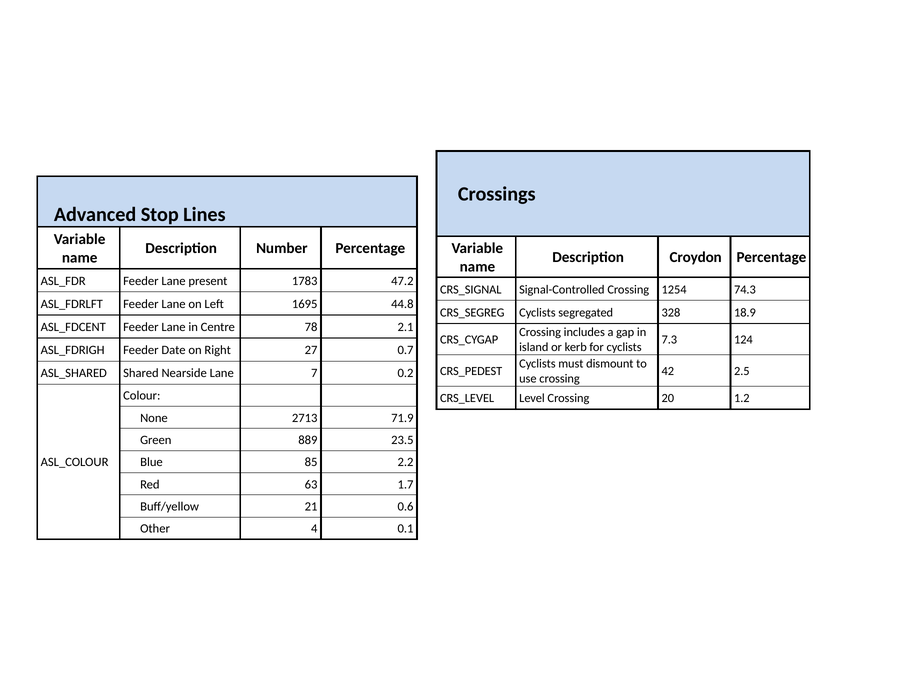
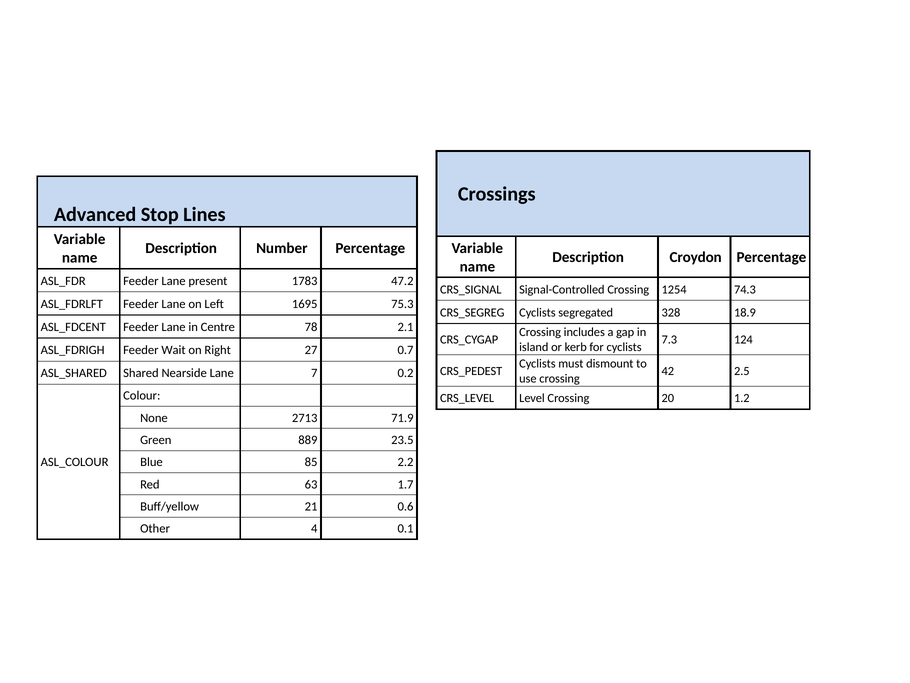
44.8: 44.8 -> 75.3
Date: Date -> Wait
